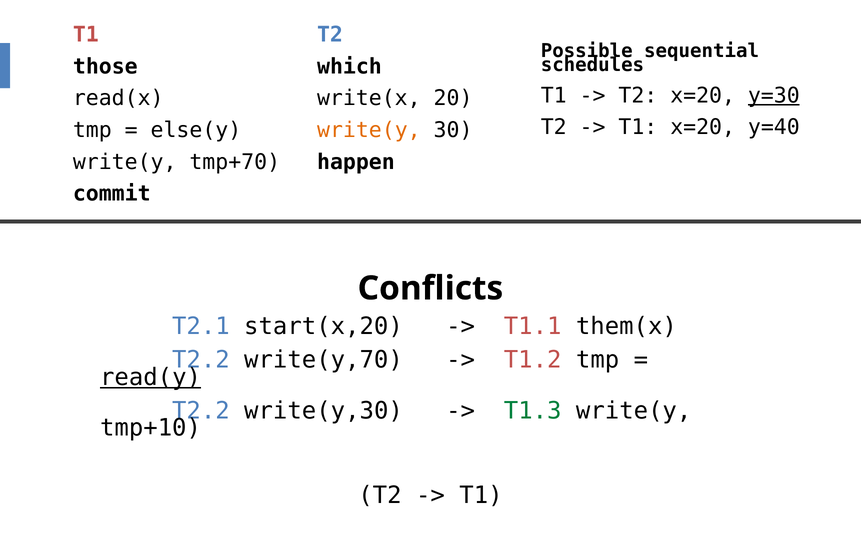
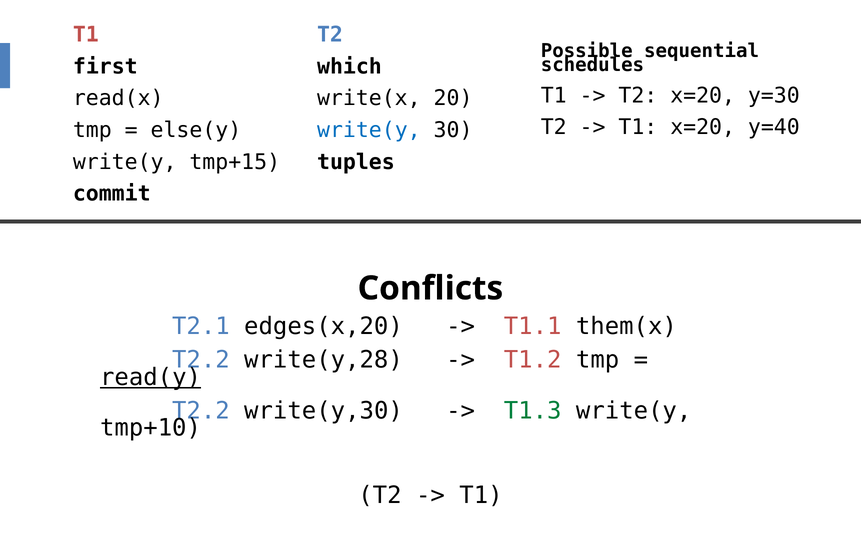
those: those -> first
y=30 underline: present -> none
write(y at (369, 130) colour: orange -> blue
tmp+70: tmp+70 -> tmp+15
happen: happen -> tuples
start(x,20: start(x,20 -> edges(x,20
write(y,70: write(y,70 -> write(y,28
